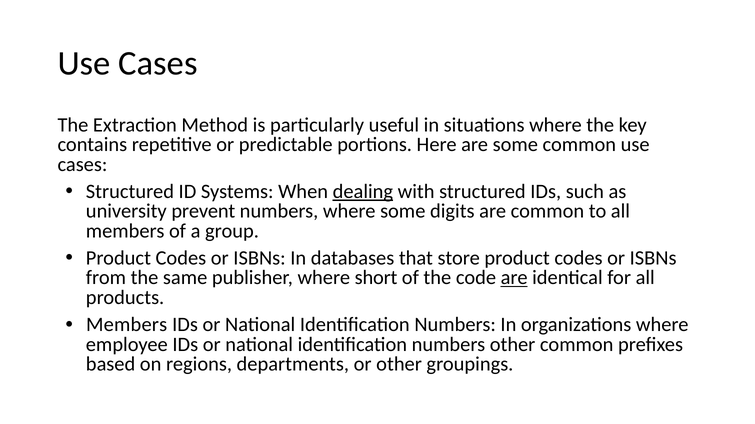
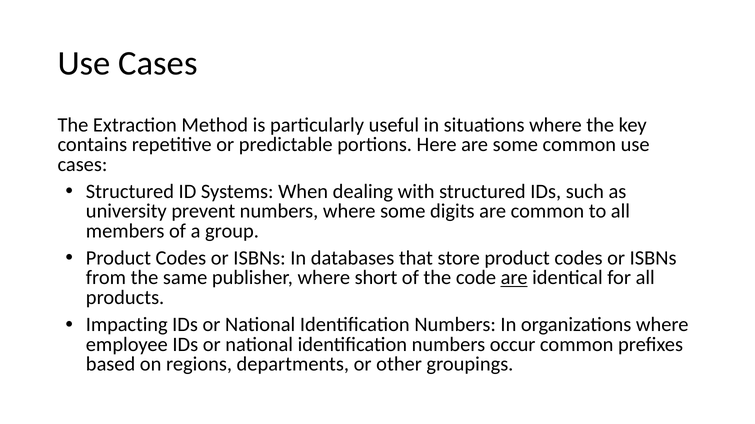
dealing underline: present -> none
Members at (127, 325): Members -> Impacting
numbers other: other -> occur
